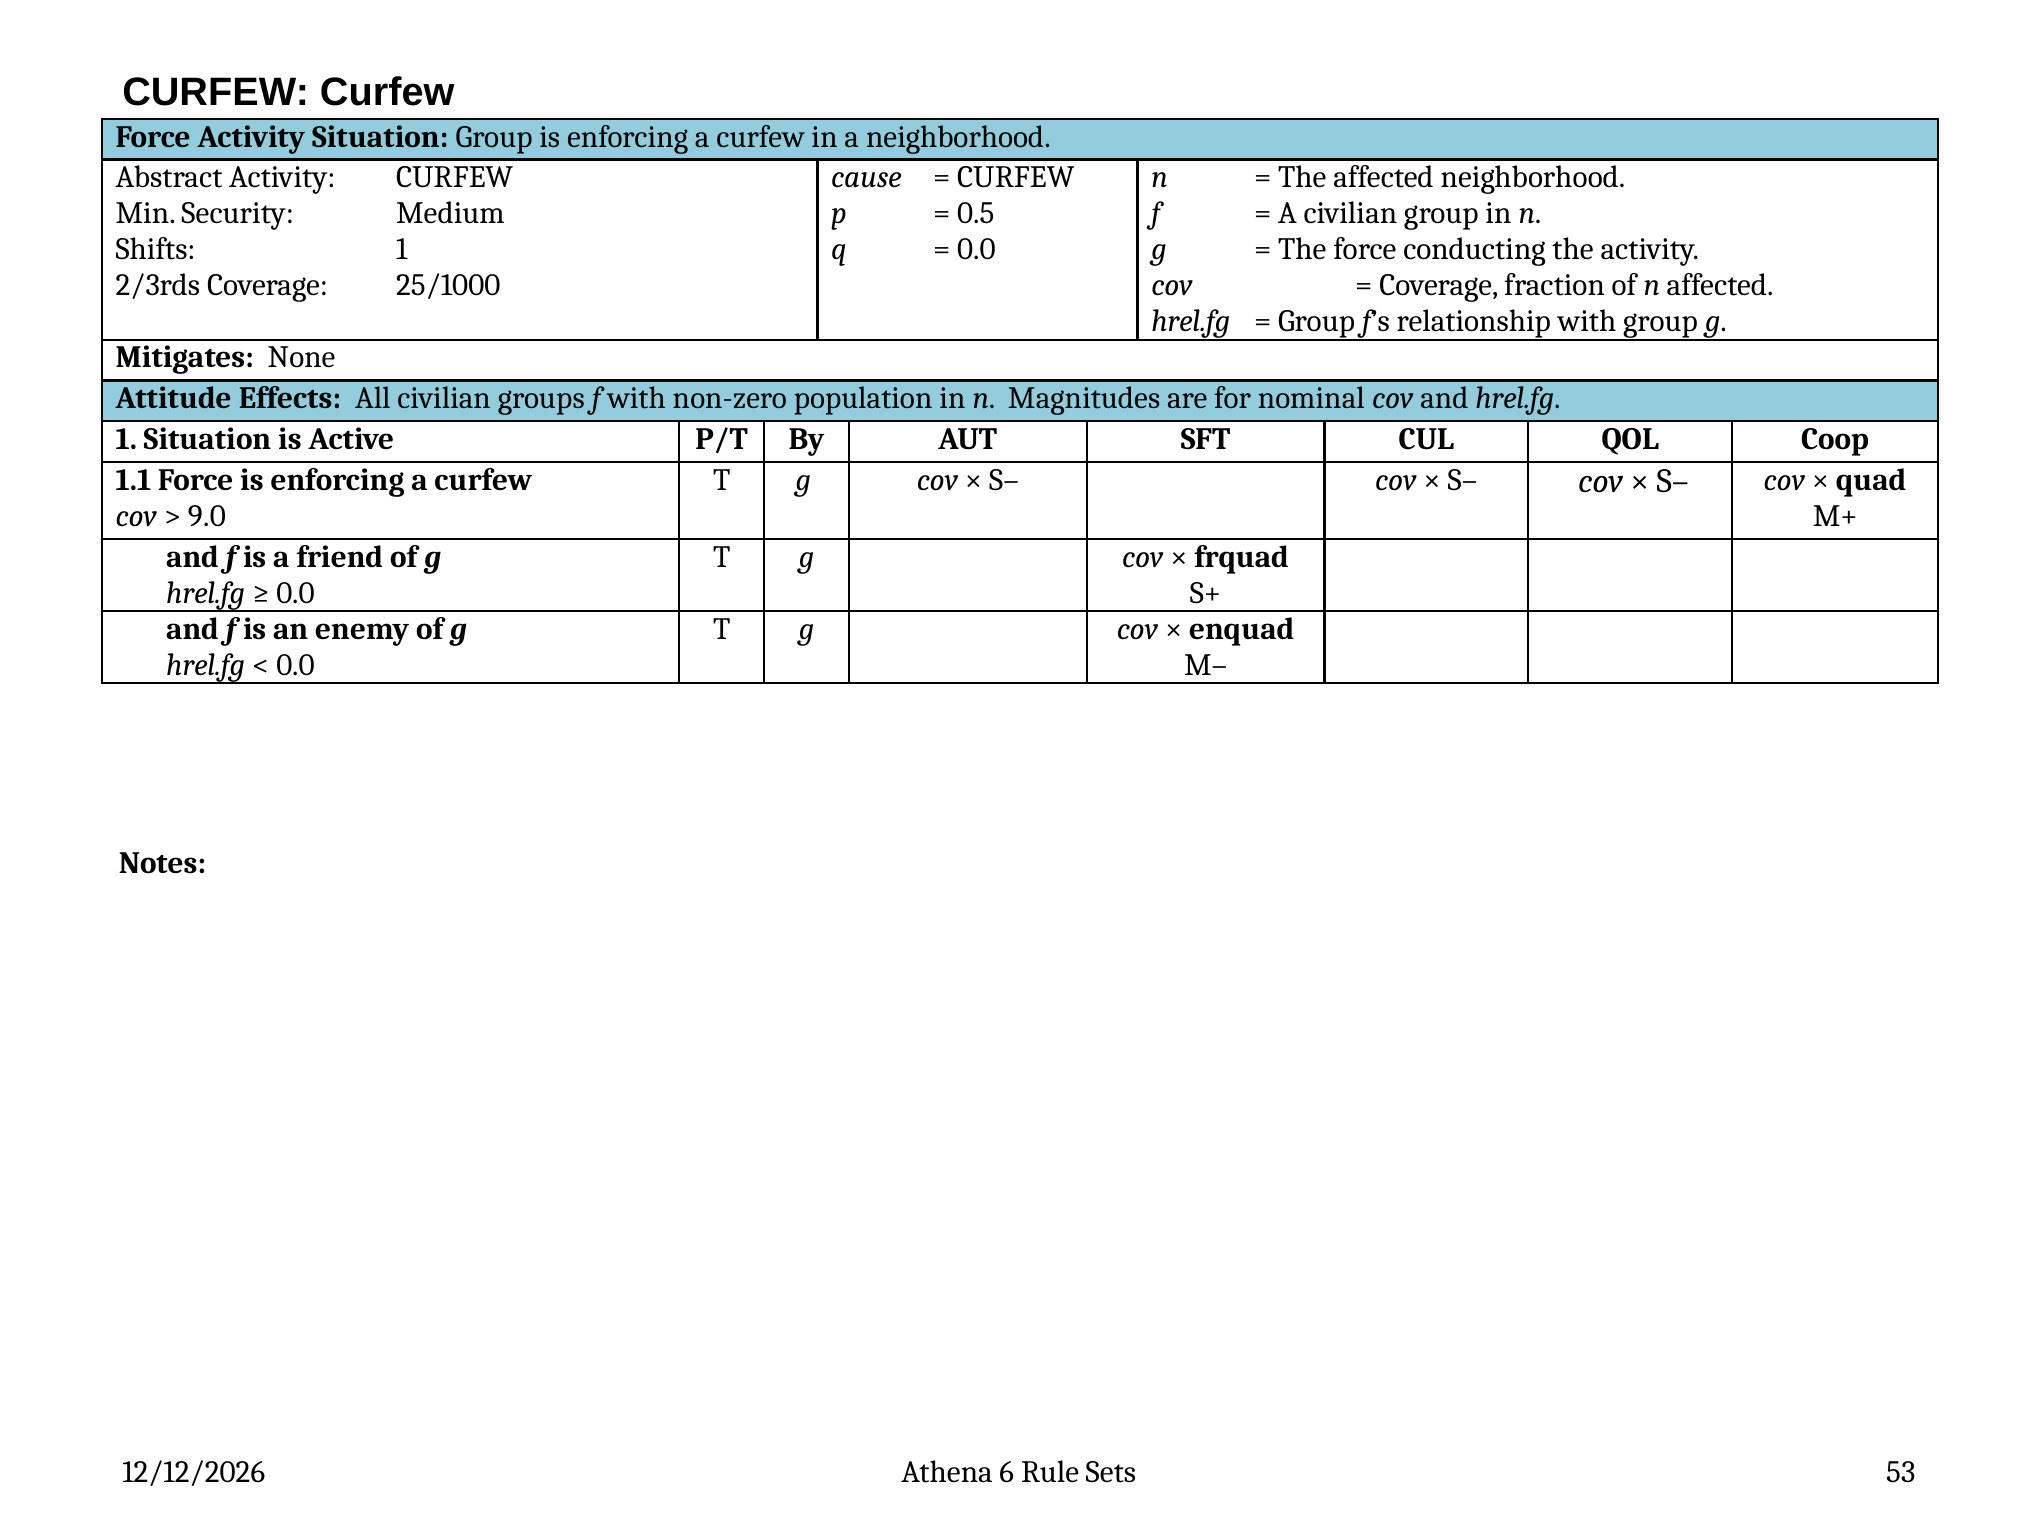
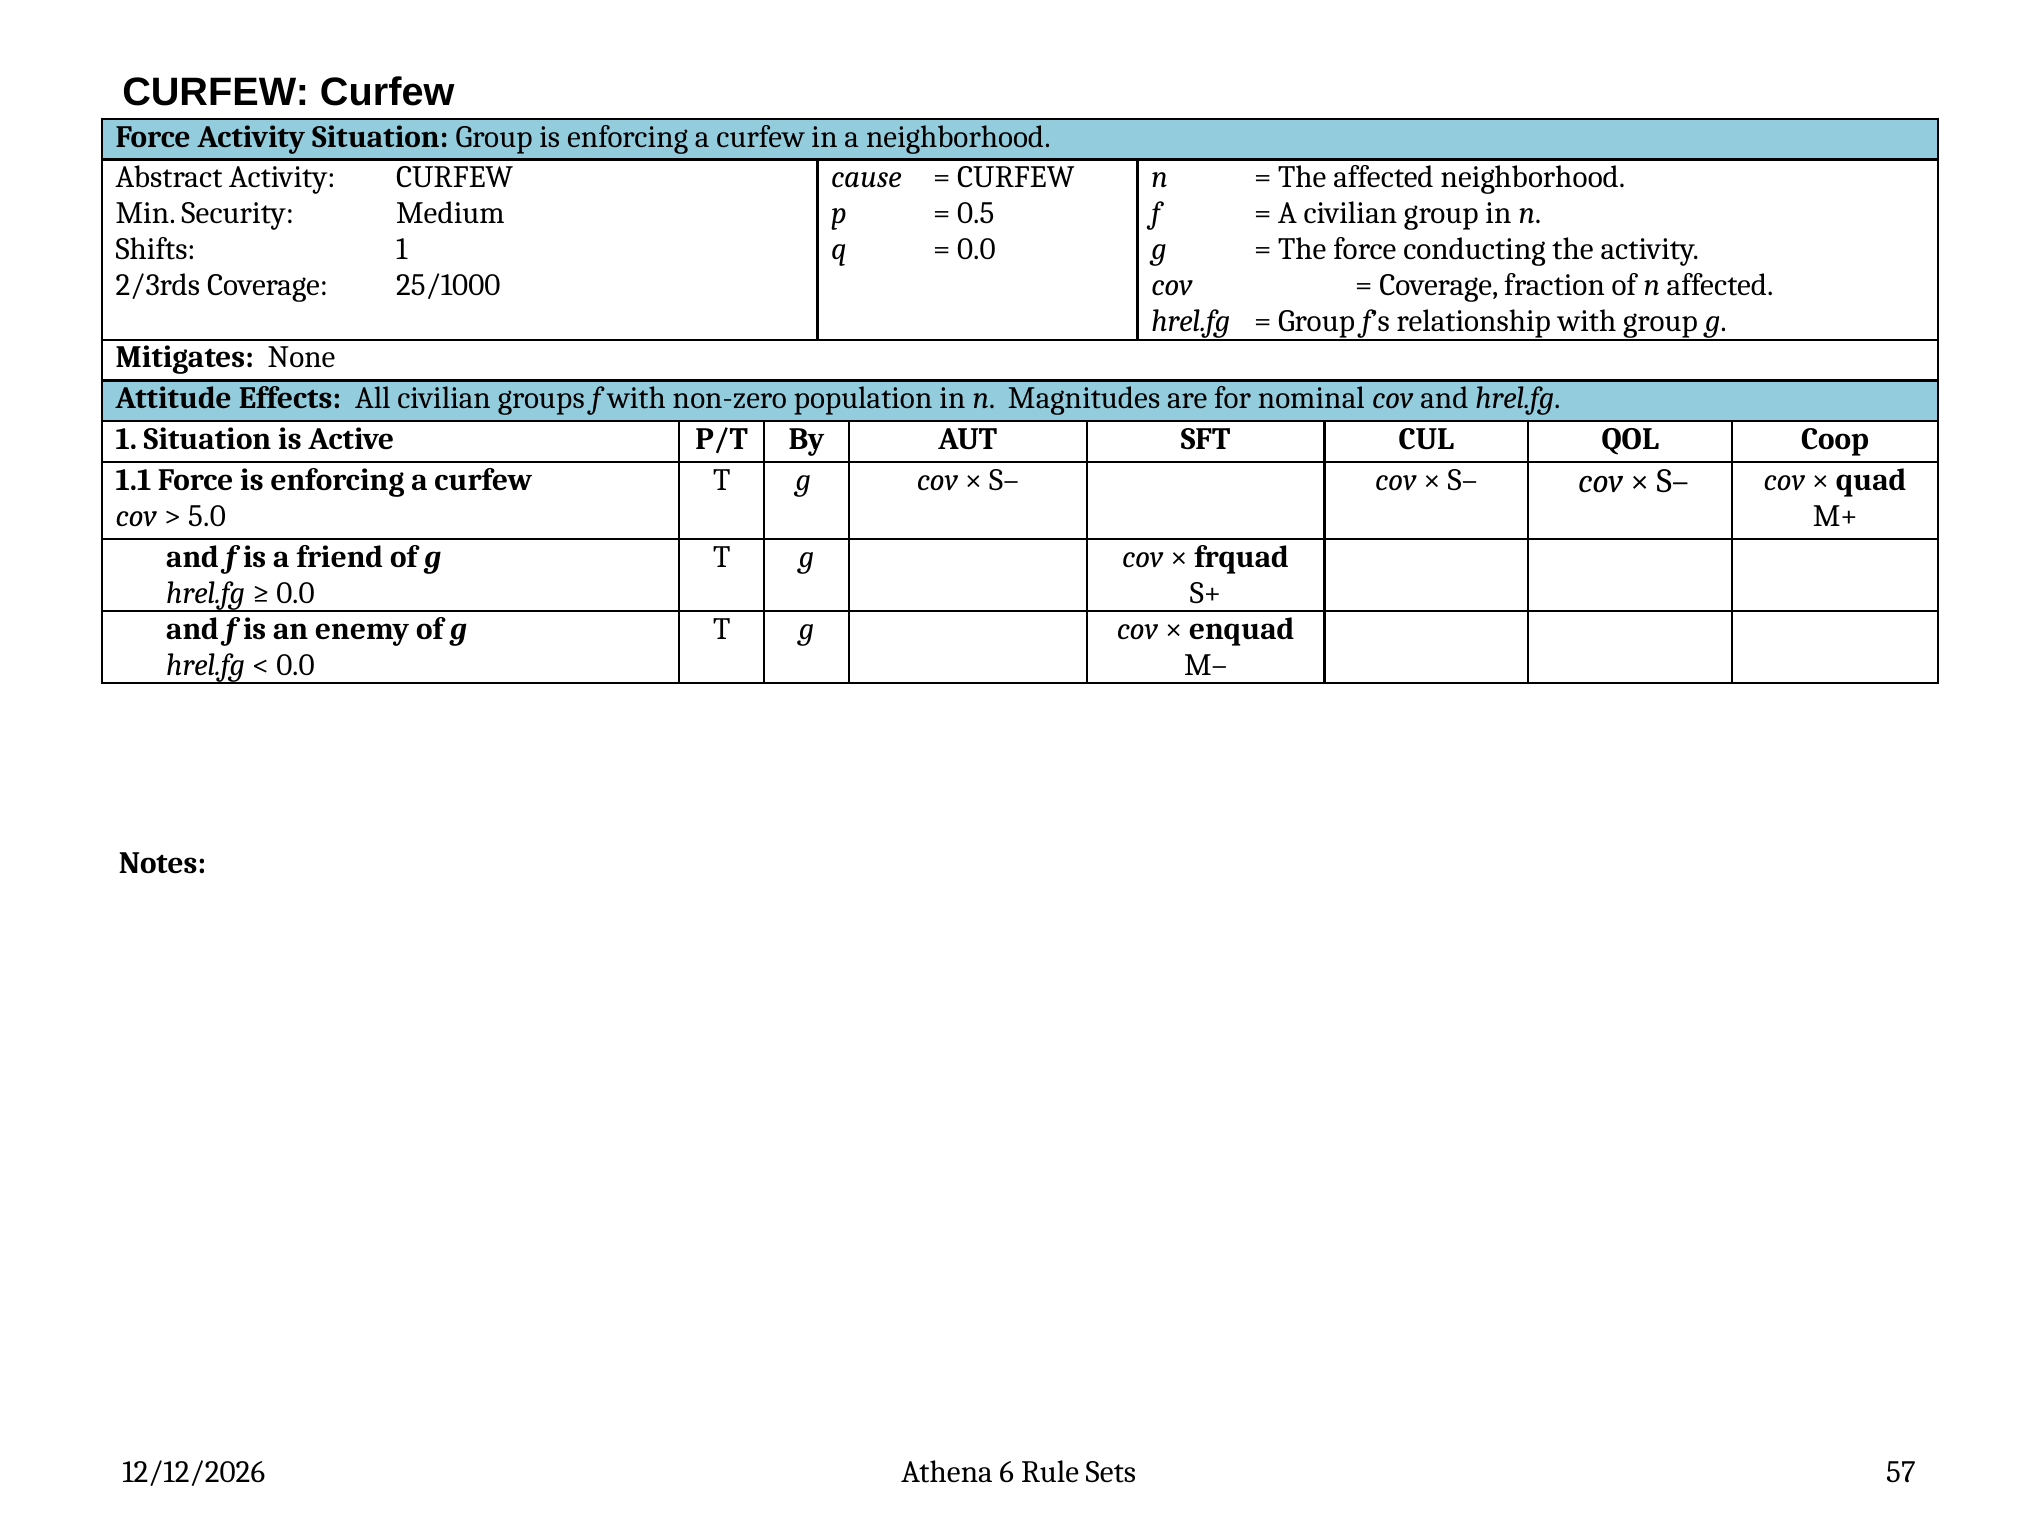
9.0: 9.0 -> 5.0
53: 53 -> 57
